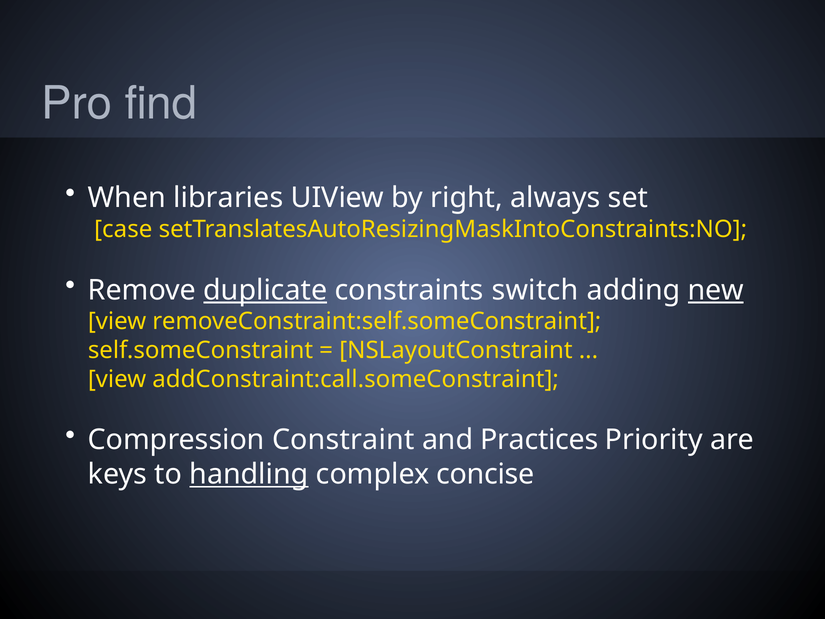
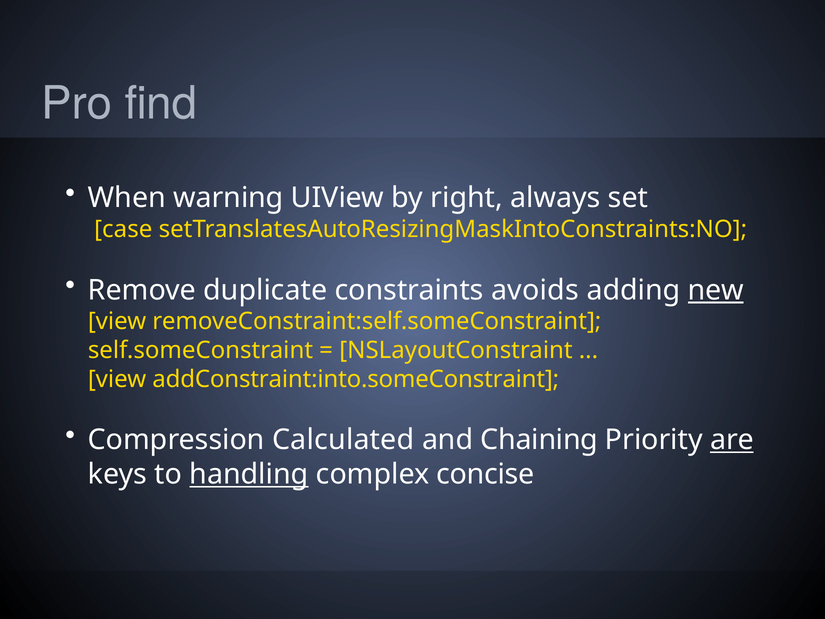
libraries: libraries -> warning
duplicate underline: present -> none
switch: switch -> avoids
addConstraint:call.someConstraint: addConstraint:call.someConstraint -> addConstraint:into.someConstraint
Constraint: Constraint -> Calculated
Practices: Practices -> Chaining
are underline: none -> present
